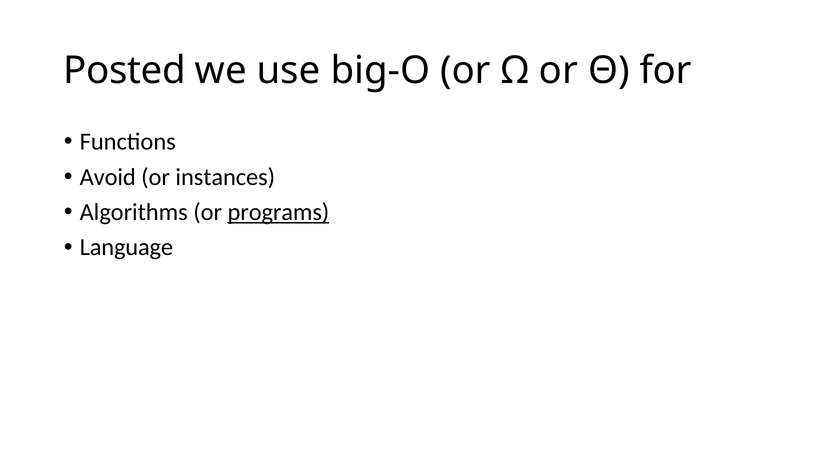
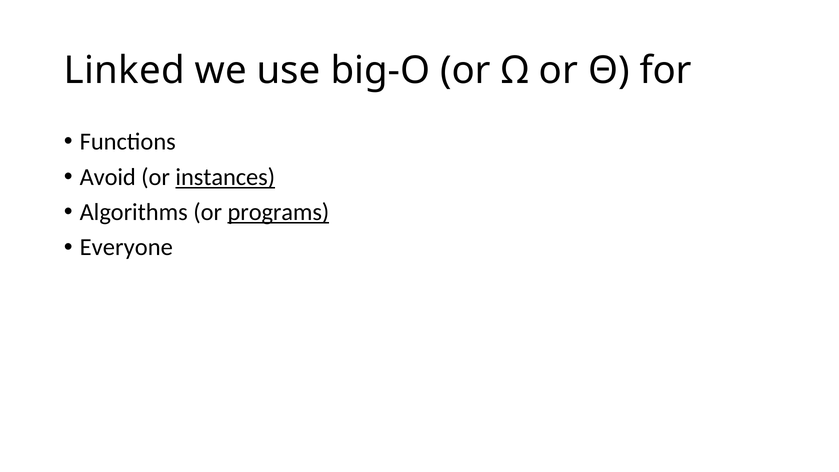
Posted: Posted -> Linked
instances underline: none -> present
Language: Language -> Everyone
